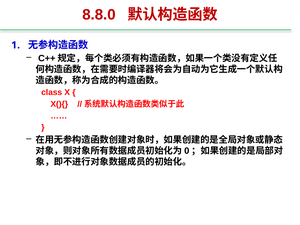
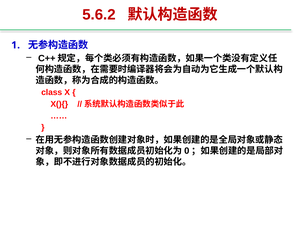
8.8.0: 8.8.0 -> 5.6.2
